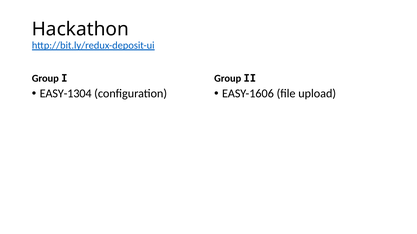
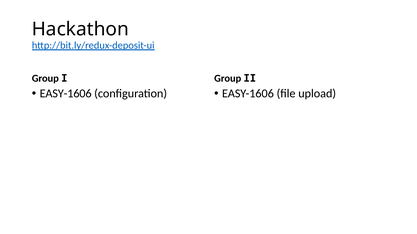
EASY-1304 at (66, 94): EASY-1304 -> EASY-1606
